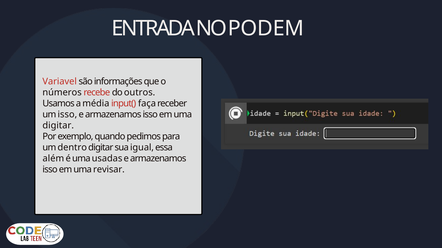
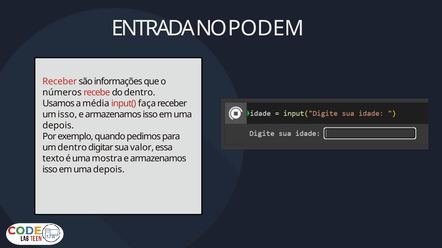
Variavel at (60, 82): Variavel -> Receber
do outros: outros -> dentro
digitar at (58, 126): digitar -> depois
igual: igual -> valor
além: além -> texto
usadas: usadas -> mostra
revisar at (109, 170): revisar -> depois
